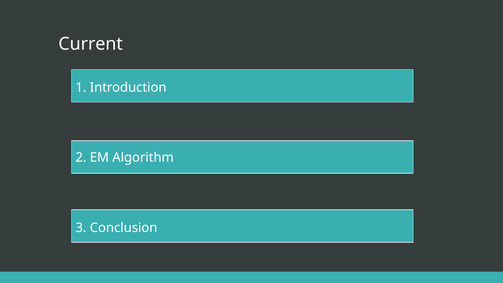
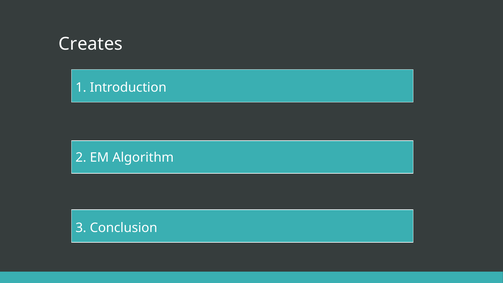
Current: Current -> Creates
